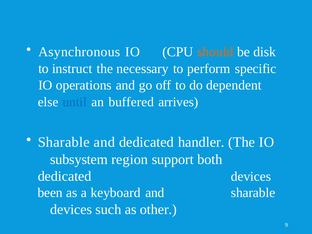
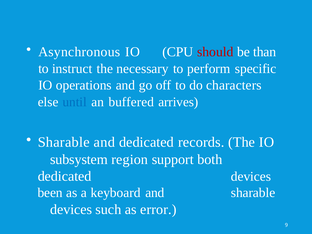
should colour: orange -> red
disk: disk -> than
dependent: dependent -> characters
handler: handler -> records
other: other -> error
